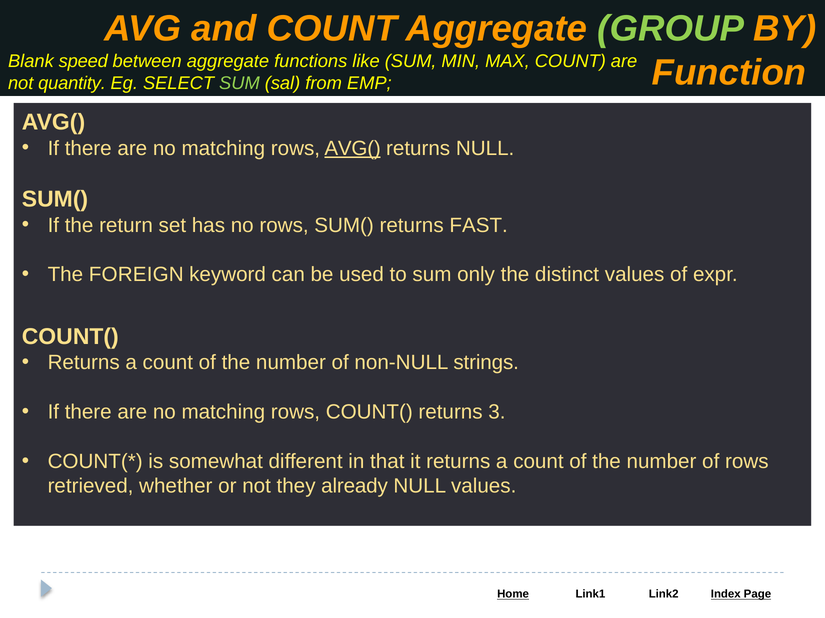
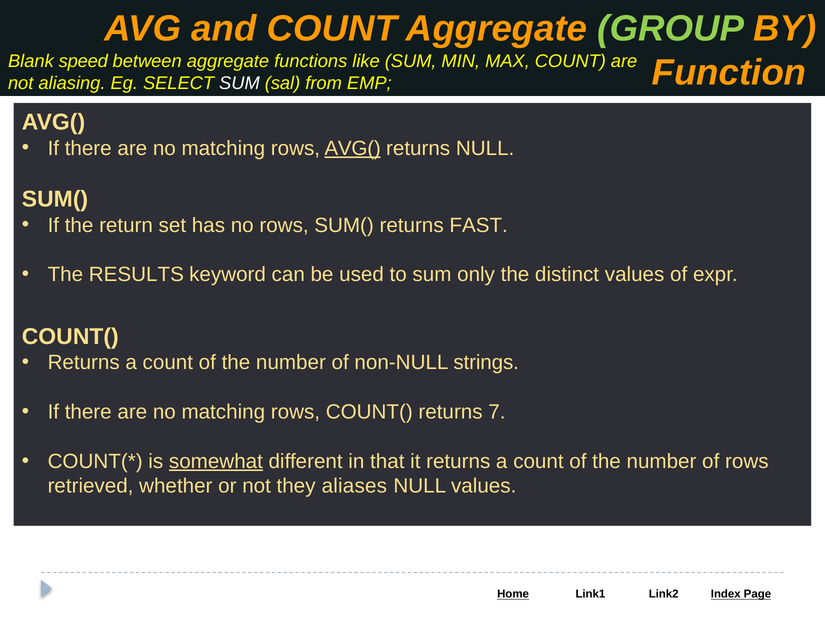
quantity: quantity -> aliasing
SUM at (239, 83) colour: light green -> white
FOREIGN: FOREIGN -> RESULTS
3: 3 -> 7
somewhat underline: none -> present
already: already -> aliases
